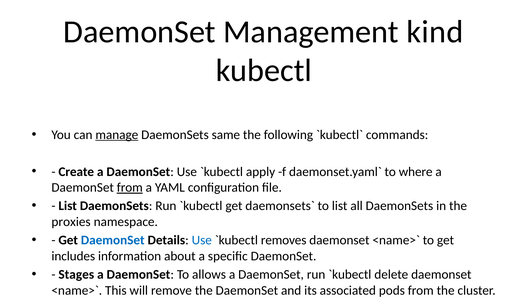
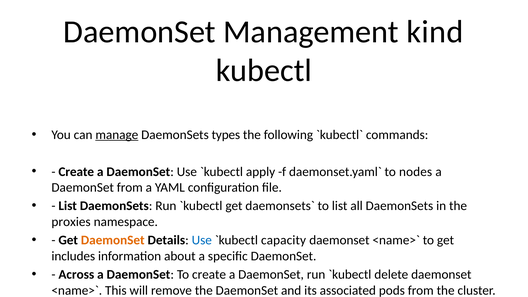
same: same -> types
where: where -> nodes
from at (130, 187) underline: present -> none
DaemonSet at (113, 240) colour: blue -> orange
removes: removes -> capacity
Stages: Stages -> Across
To allows: allows -> create
